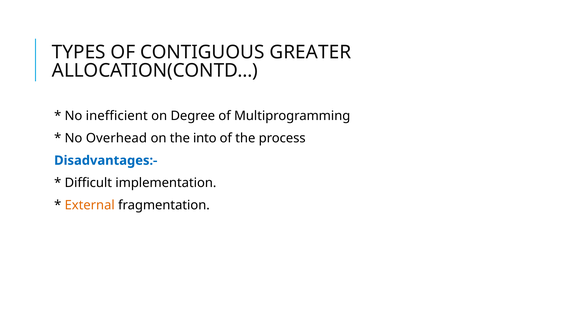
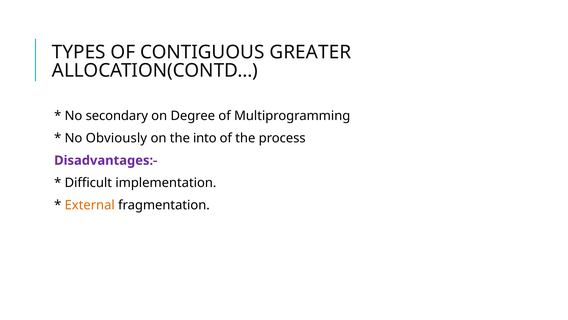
inefficient: inefficient -> secondary
Overhead: Overhead -> Obviously
Disadvantages:- colour: blue -> purple
